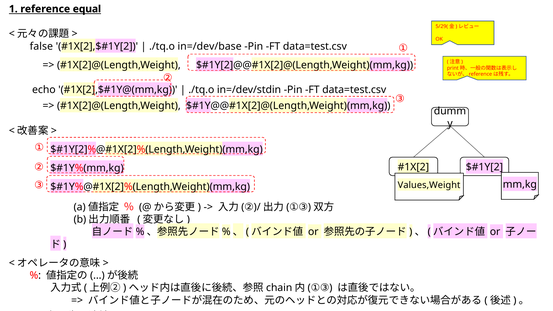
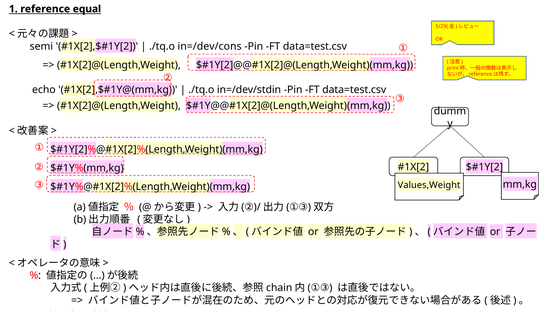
false: false -> semi
in=/dev/base: in=/dev/base -> in=/dev/cons
